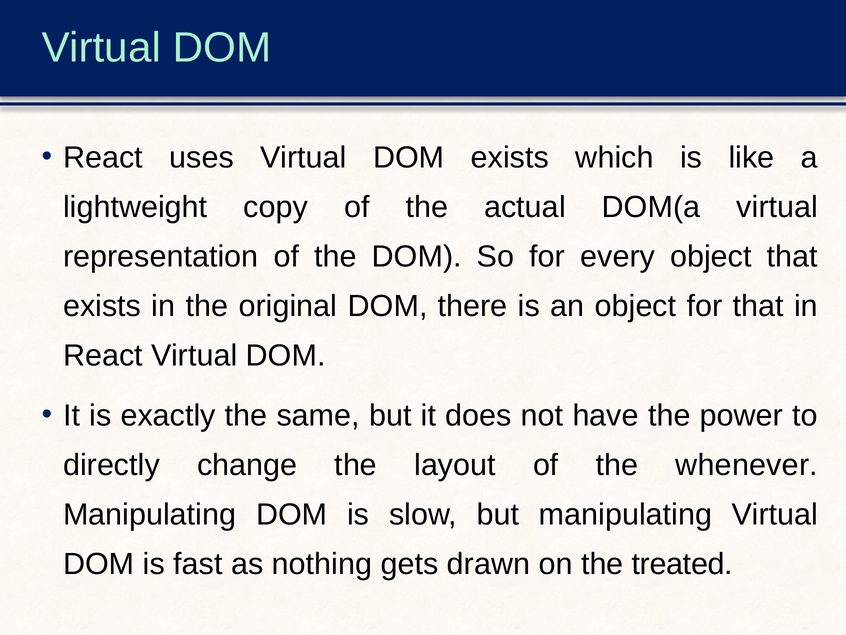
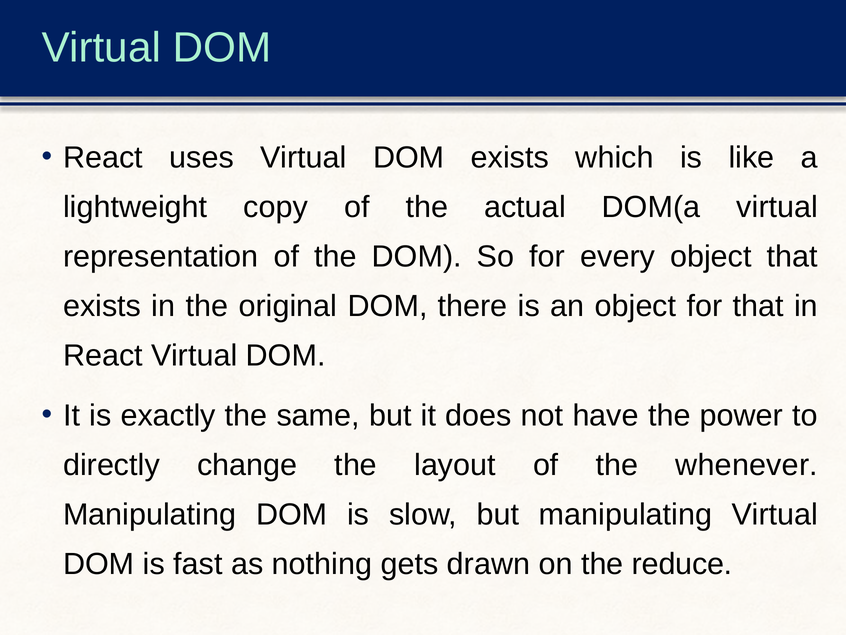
treated: treated -> reduce
